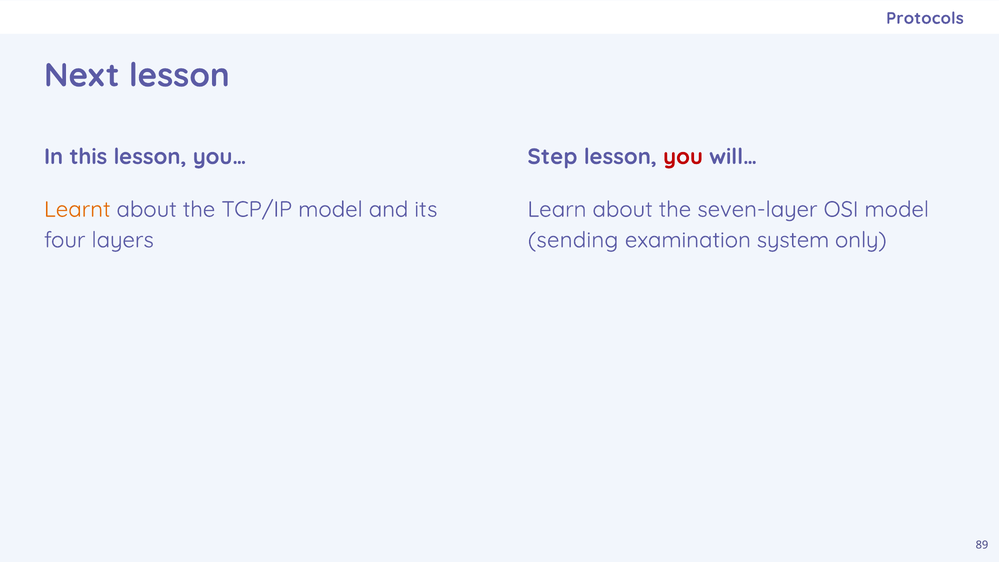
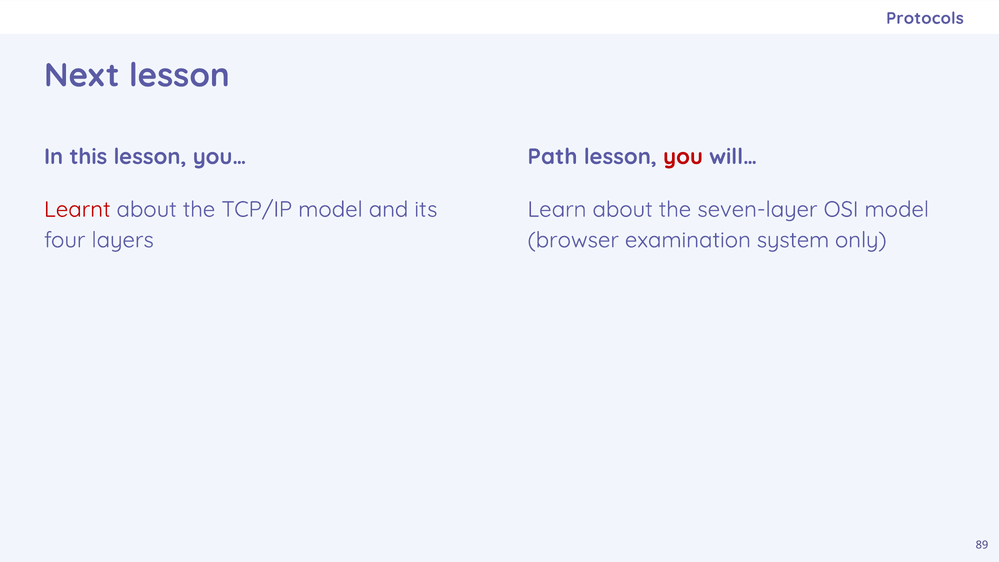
Step: Step -> Path
Learnt colour: orange -> red
sending: sending -> browser
